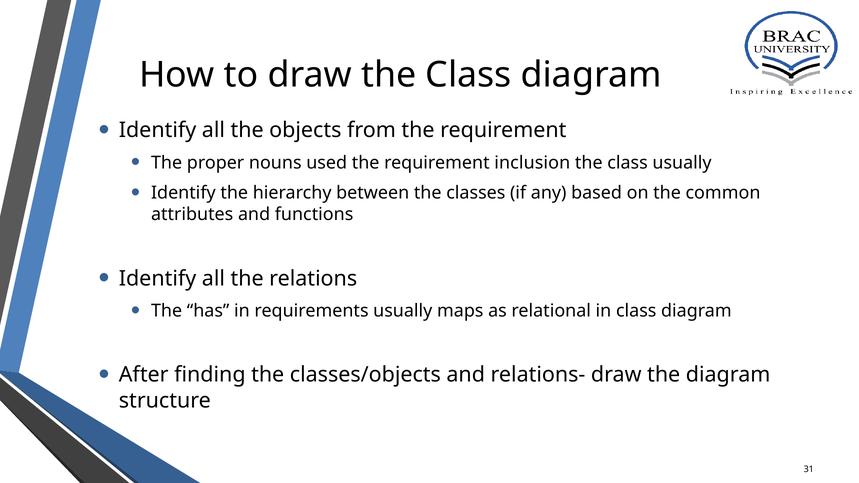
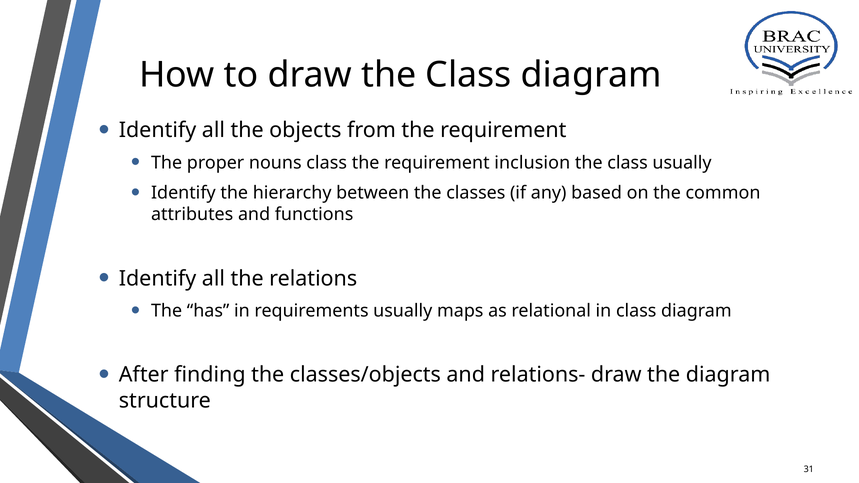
nouns used: used -> class
